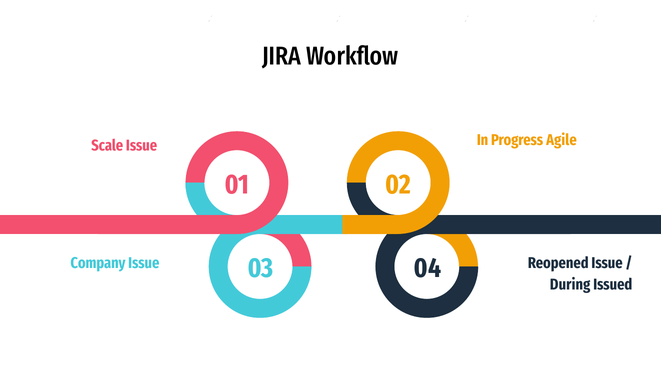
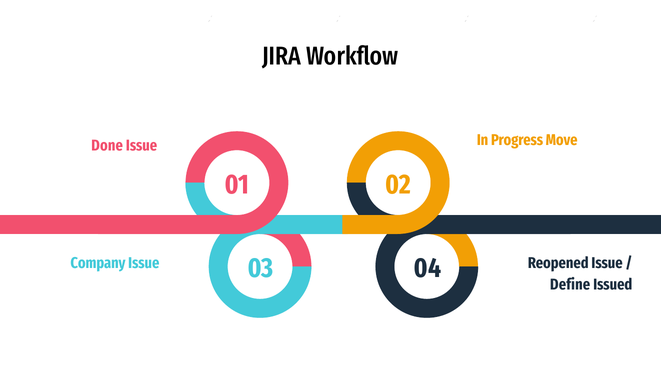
Agile: Agile -> Move
Scale: Scale -> Done
During: During -> Define
